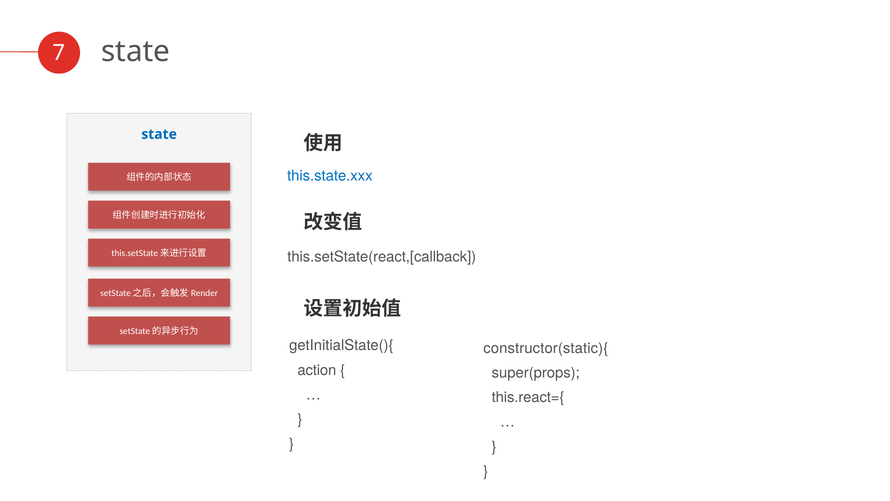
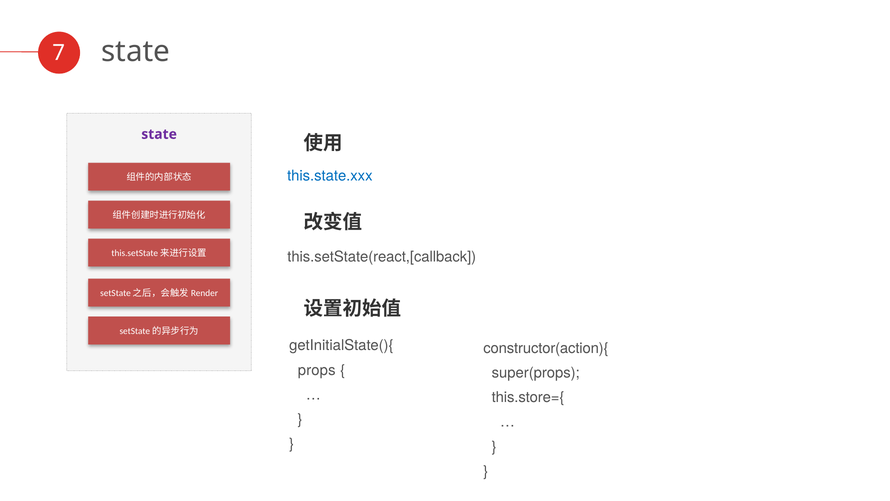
state at (159, 134) colour: blue -> purple
constructor(static){: constructor(static){ -> constructor(action){
action: action -> props
this.react={: this.react={ -> this.store={
